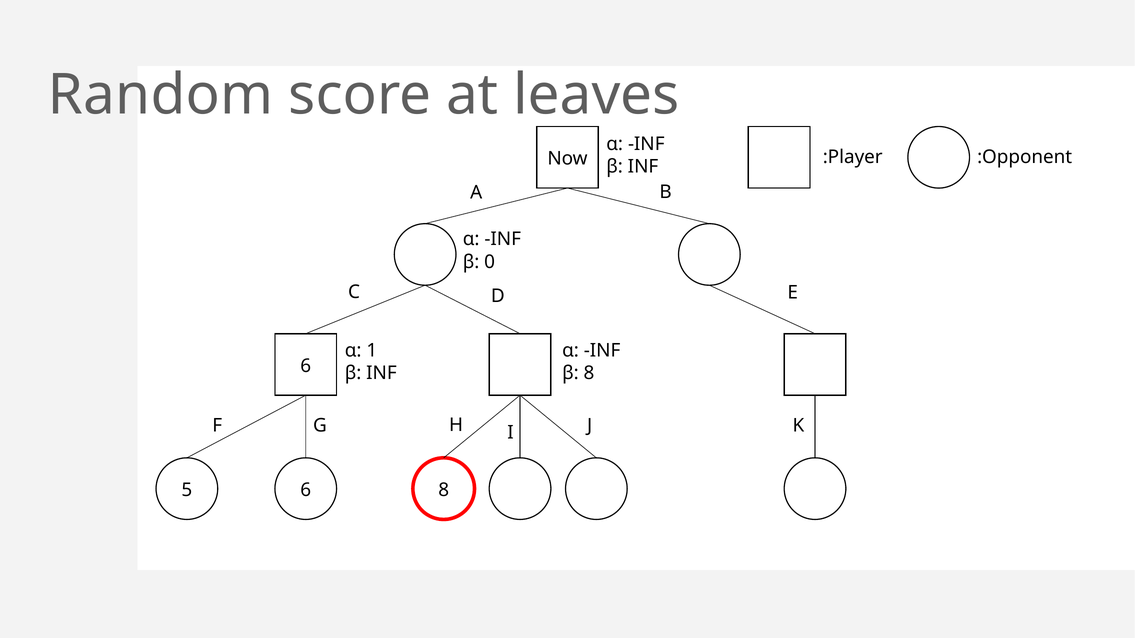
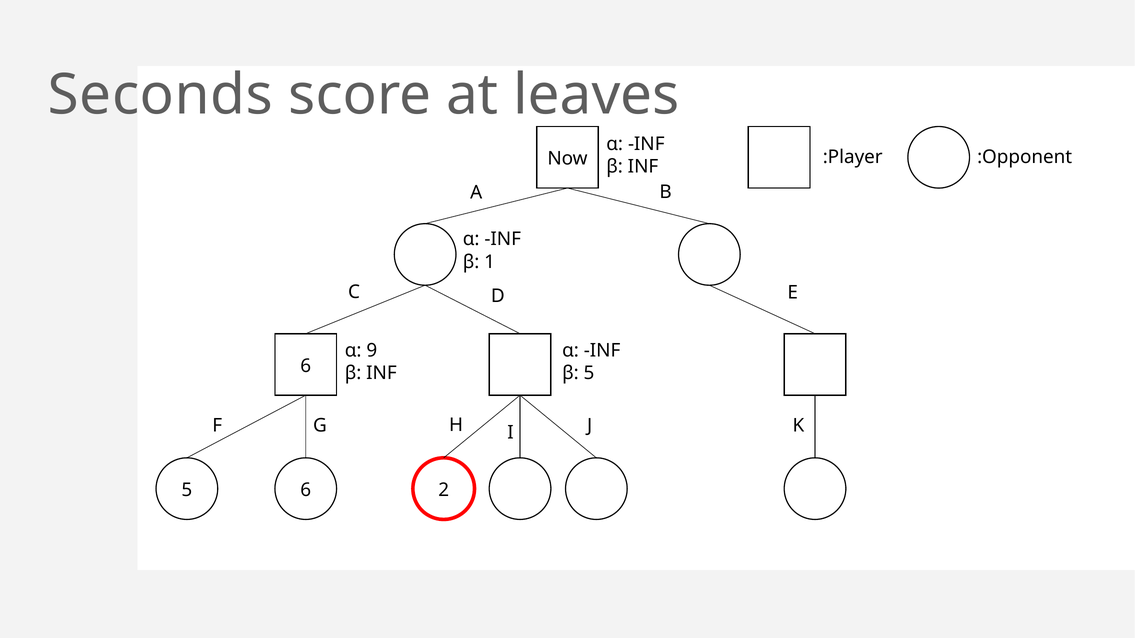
Random: Random -> Seconds
0: 0 -> 1
1: 1 -> 9
β 8: 8 -> 5
5 8: 8 -> 2
